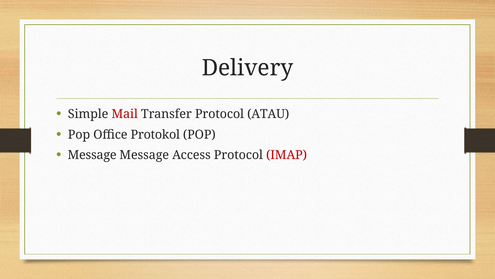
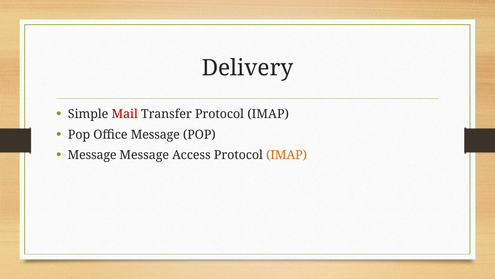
Transfer Protocol ATAU: ATAU -> IMAP
Office Protokol: Protokol -> Message
IMAP at (287, 155) colour: red -> orange
